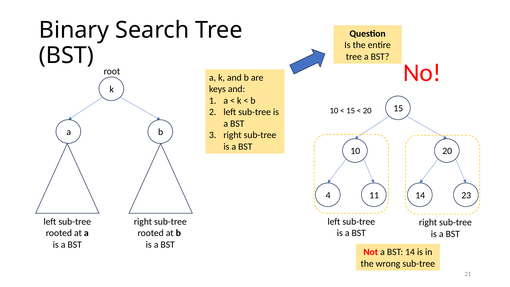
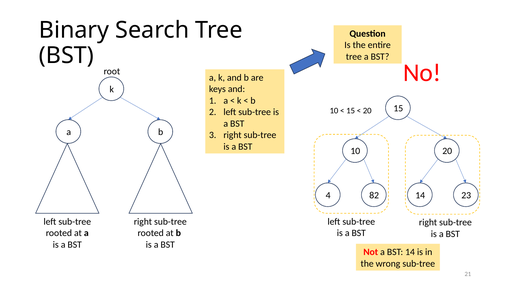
11: 11 -> 82
